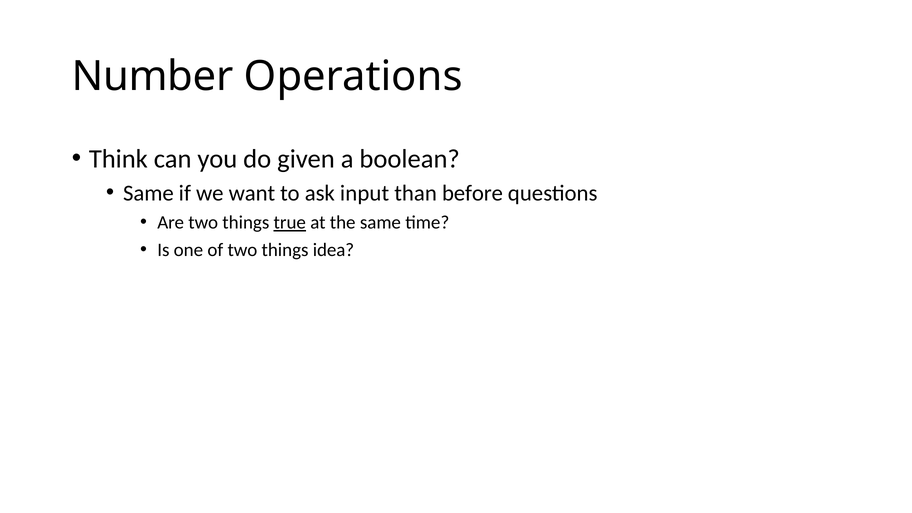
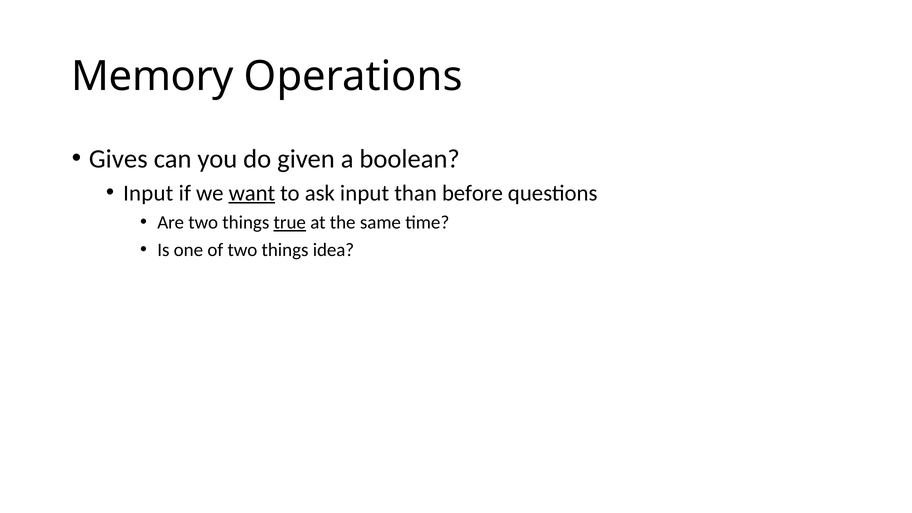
Number: Number -> Memory
Think: Think -> Gives
Same at (148, 193): Same -> Input
want underline: none -> present
